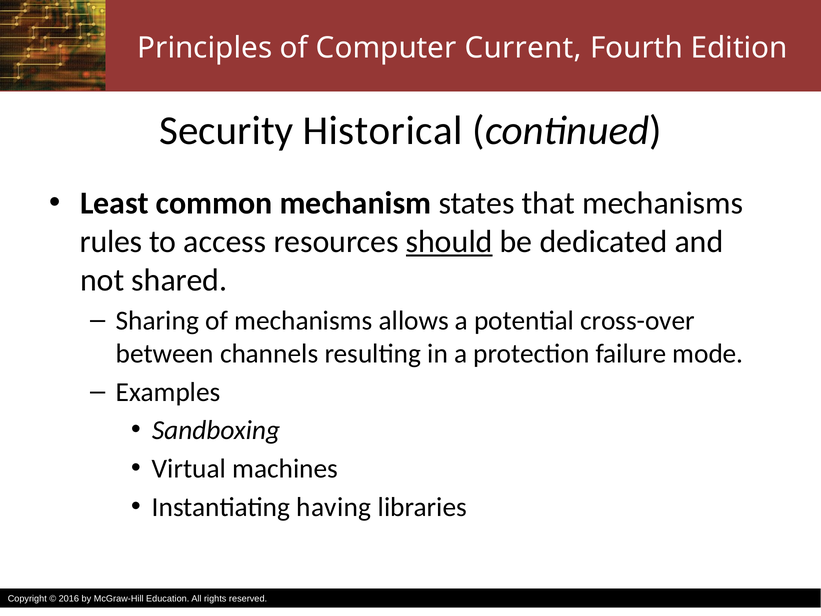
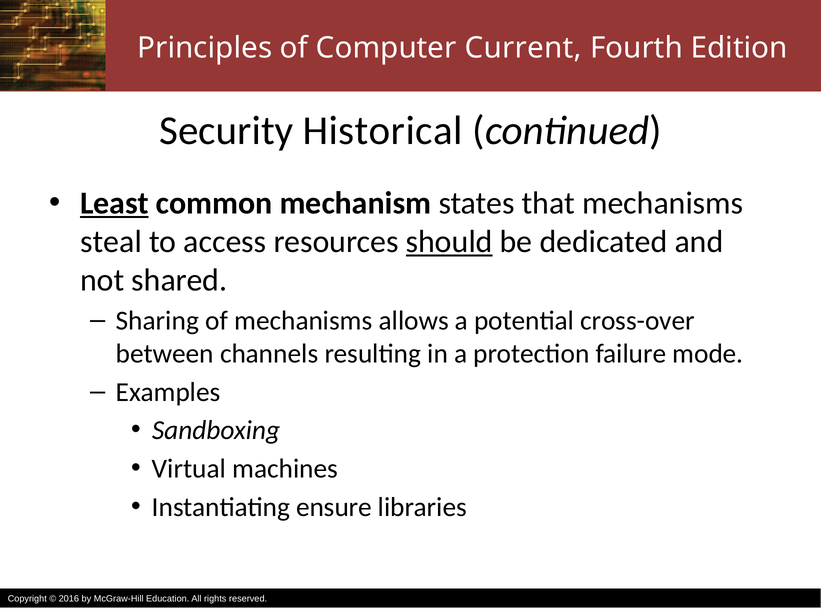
Least underline: none -> present
rules: rules -> steal
having: having -> ensure
